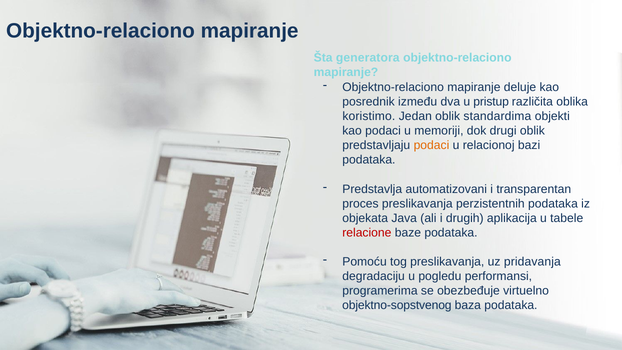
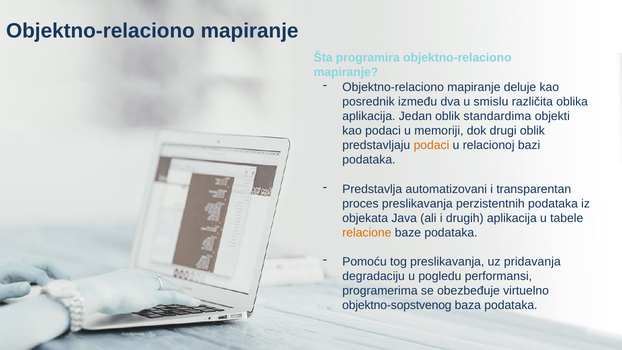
generatora: generatora -> programira
pristup: pristup -> smislu
koristimo at (369, 116): koristimo -> aplikacija
relacione colour: red -> orange
